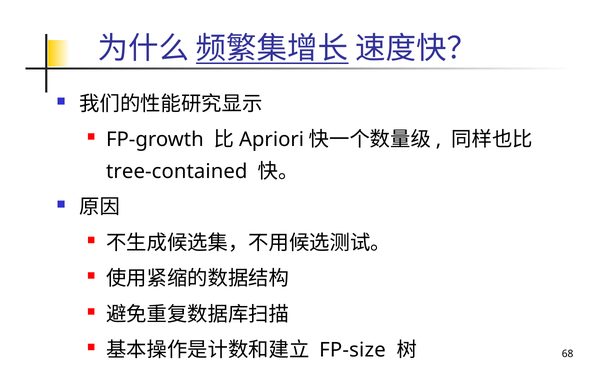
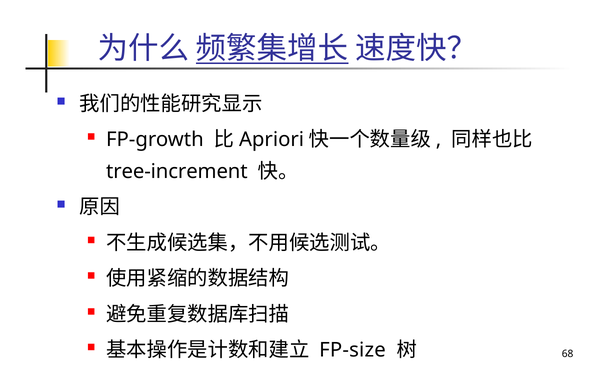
tree-contained: tree-contained -> tree-increment
